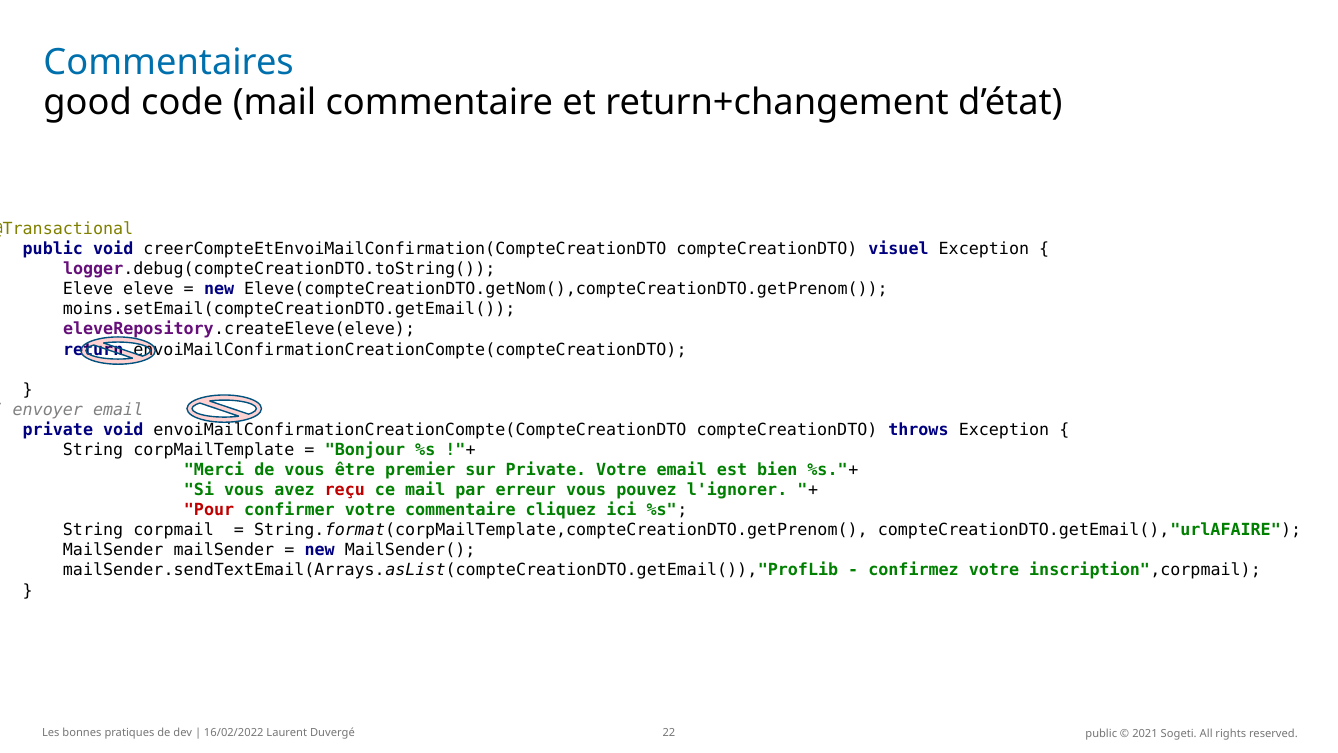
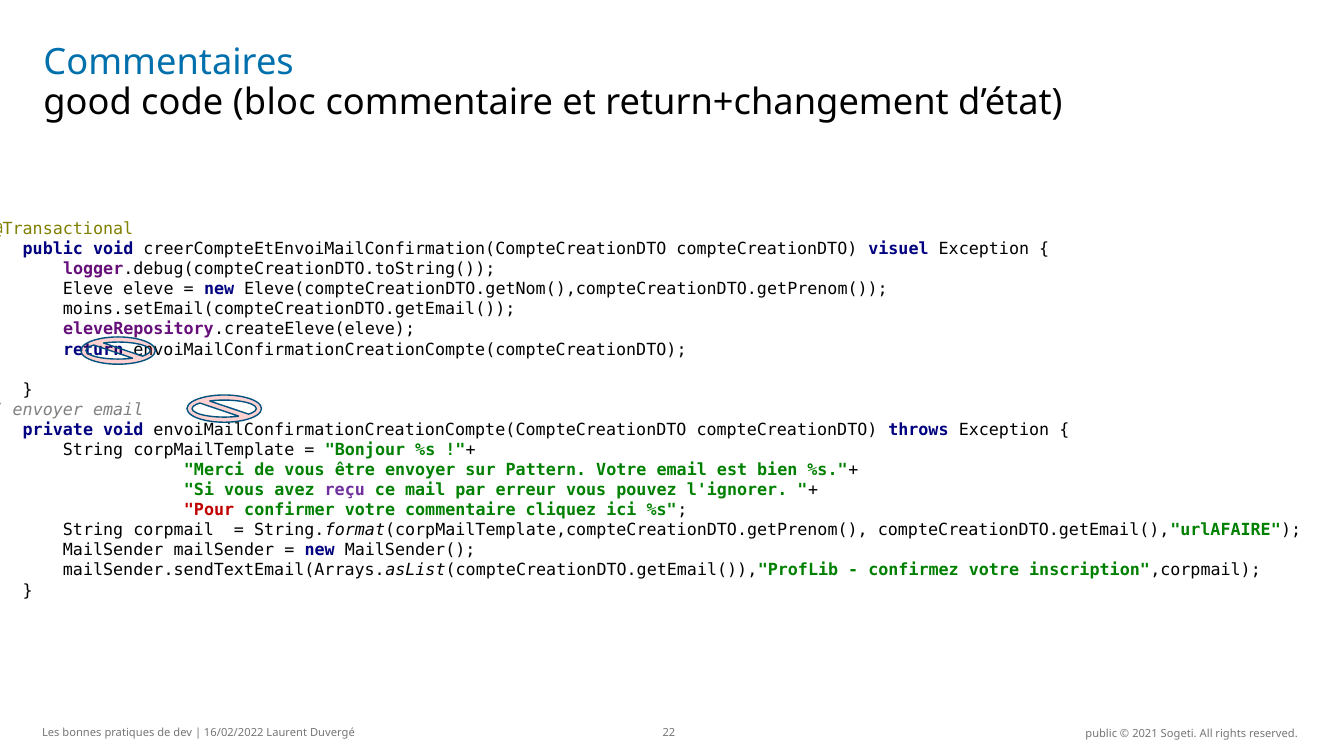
code mail: mail -> bloc
être premier: premier -> envoyer
sur Private: Private -> Pattern
reçu colour: red -> purple
